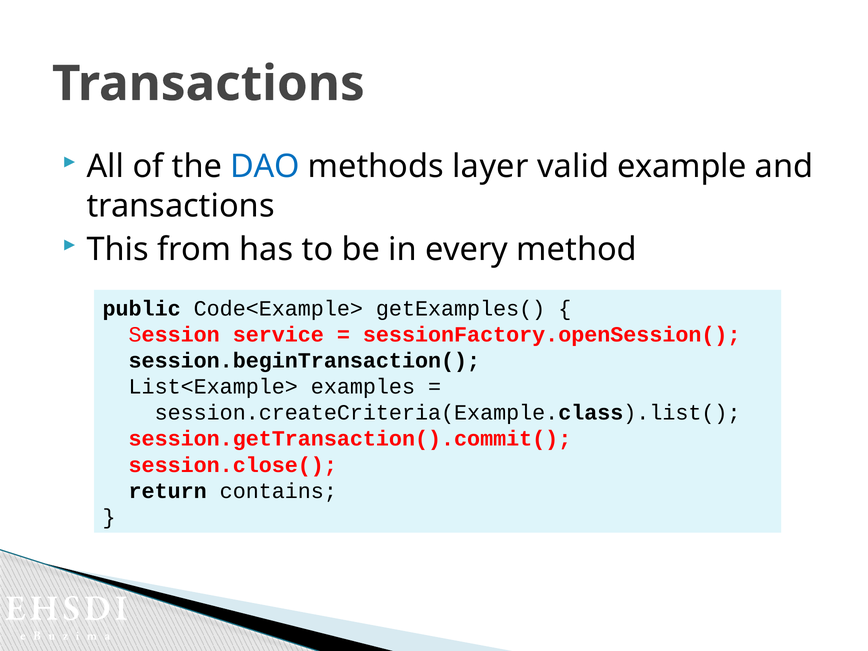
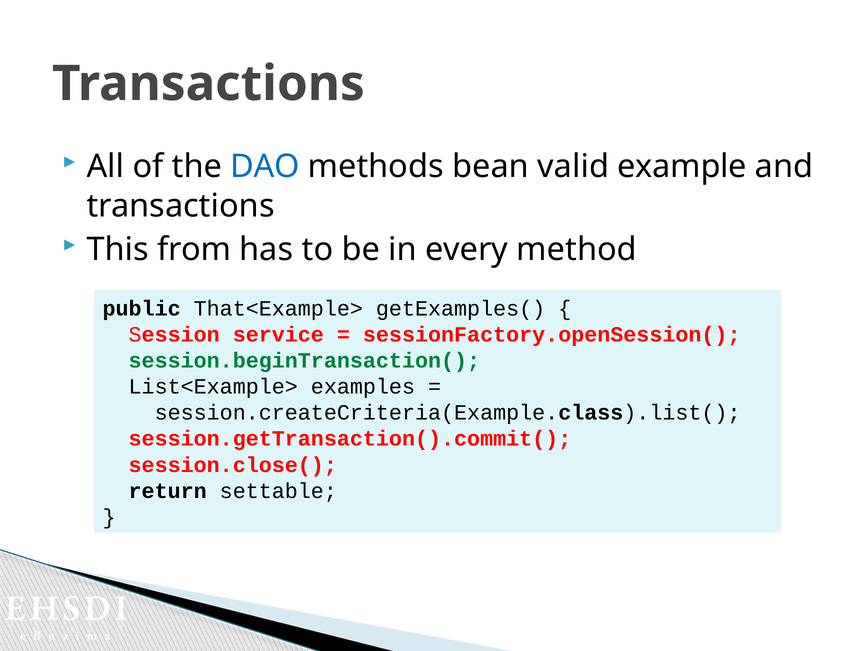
layer: layer -> bean
Code<Example>: Code<Example> -> That<Example>
session.beginTransaction( colour: black -> green
contains: contains -> settable
